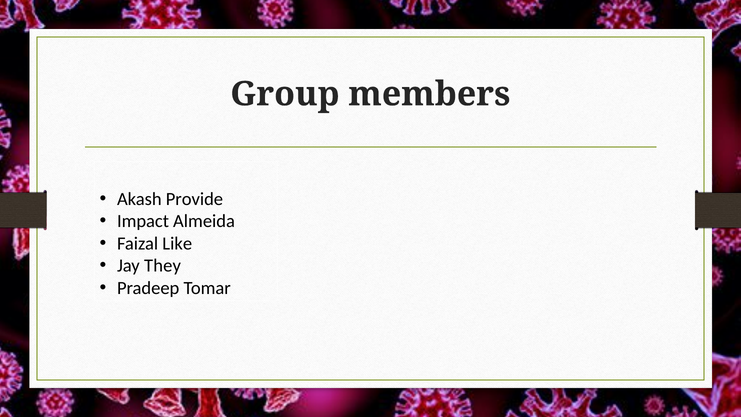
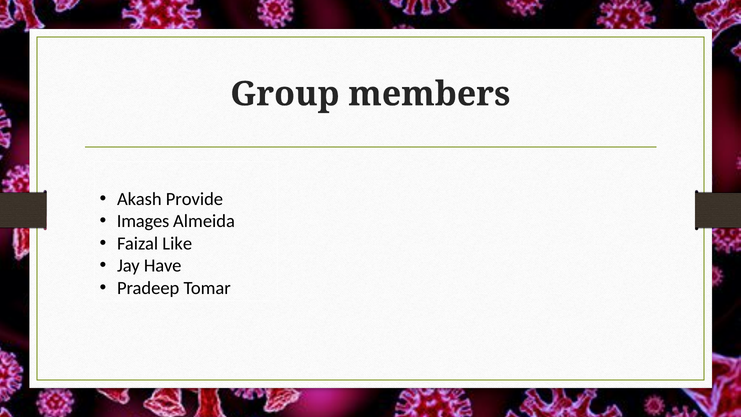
Impact: Impact -> Images
They: They -> Have
